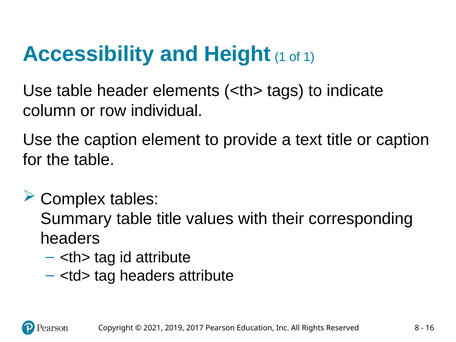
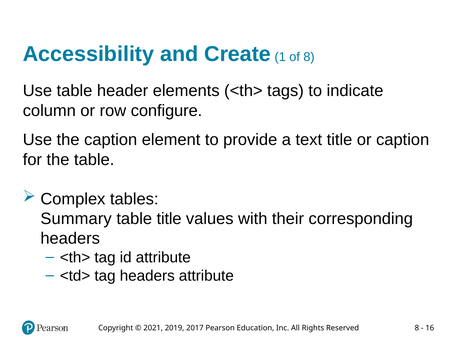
Height: Height -> Create
of 1: 1 -> 8
individual: individual -> configure
